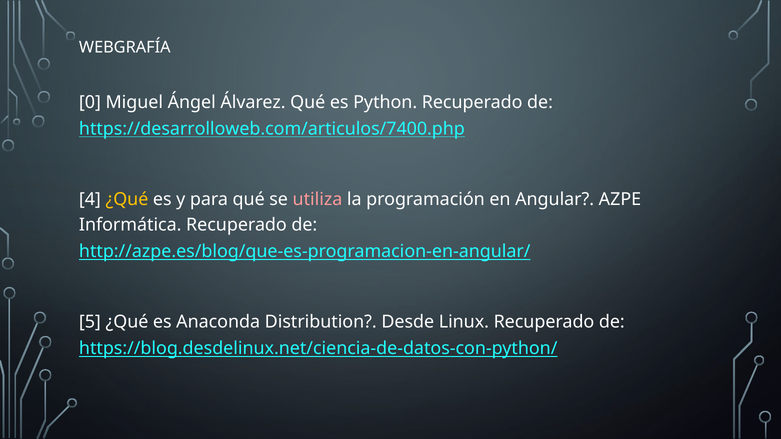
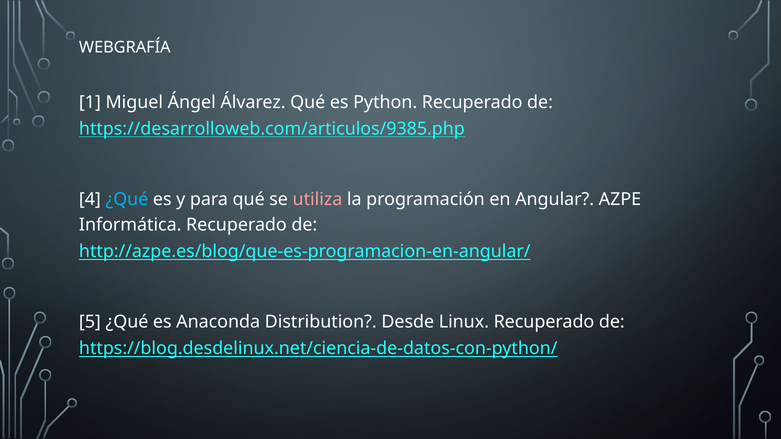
0: 0 -> 1
https://desarrolloweb.com/articulos/7400.php: https://desarrolloweb.com/articulos/7400.php -> https://desarrolloweb.com/articulos/9385.php
¿Qué at (127, 199) colour: yellow -> light blue
